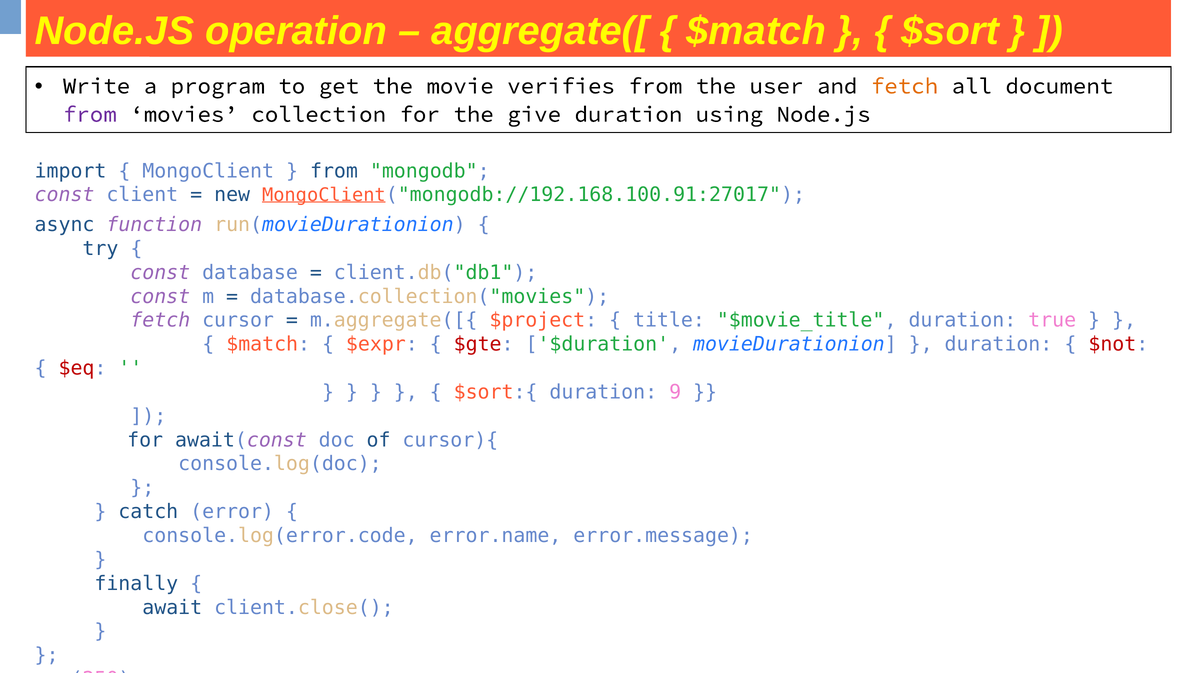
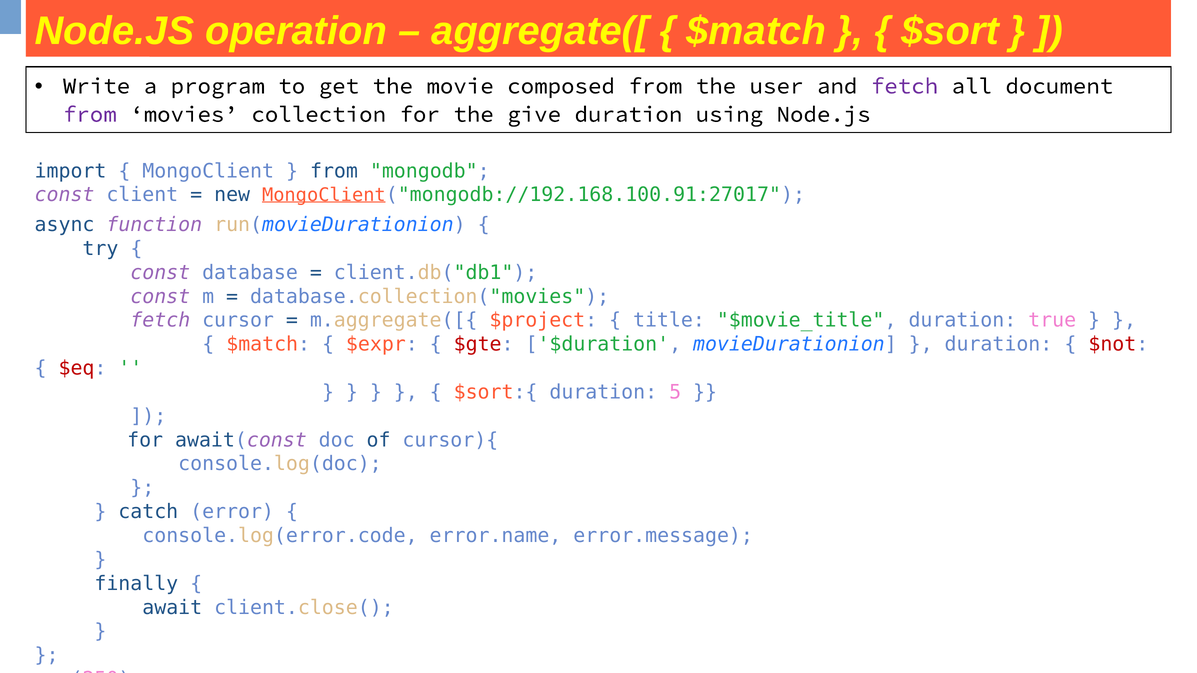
verifies: verifies -> composed
fetch at (904, 86) colour: orange -> purple
9: 9 -> 5
